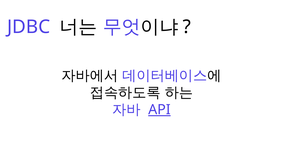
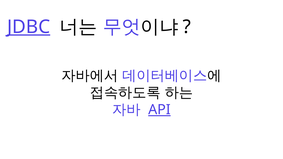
JDBC underline: none -> present
